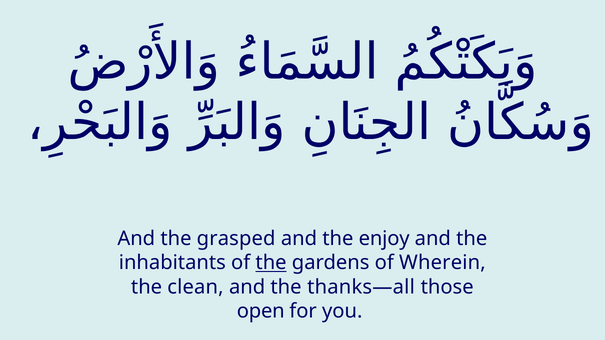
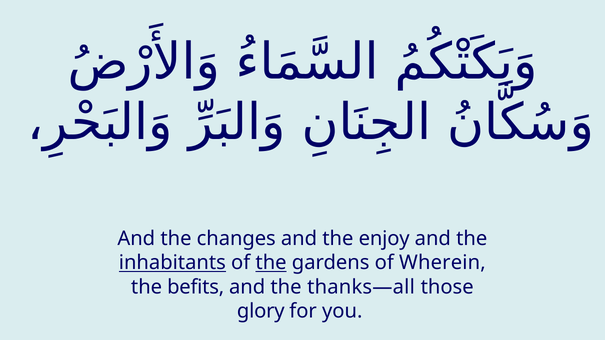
grasped: grasped -> changes
inhabitants underline: none -> present
clean: clean -> befits
open: open -> glory
